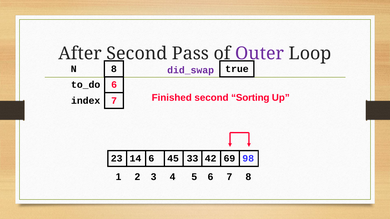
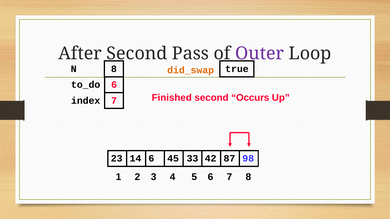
did_swap colour: purple -> orange
Sorting: Sorting -> Occurs
69: 69 -> 87
